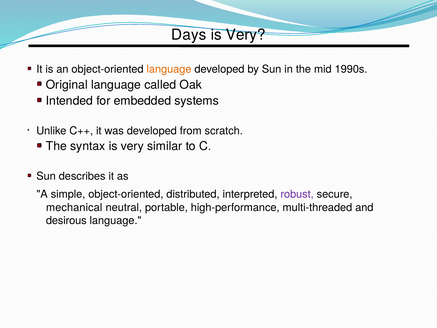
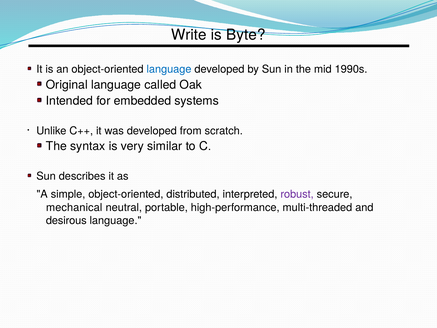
Days: Days -> Write
Very at (246, 35): Very -> Byte
language at (169, 69) colour: orange -> blue
